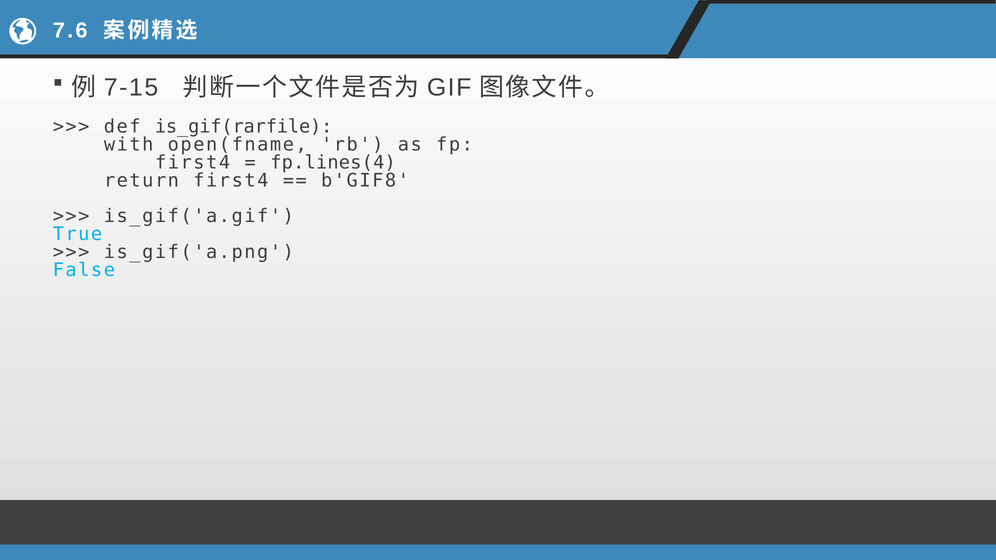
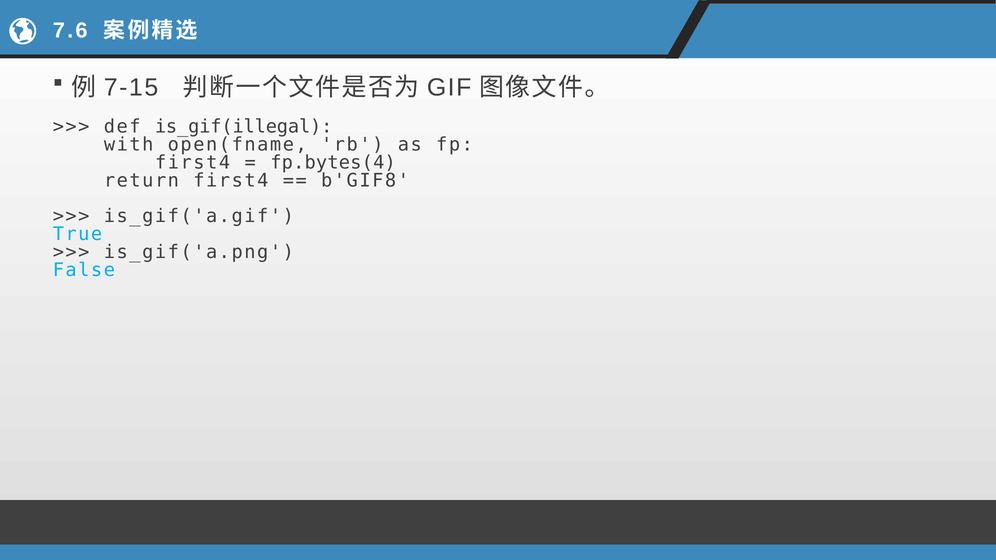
is_gif(rarfile: is_gif(rarfile -> is_gif(illegal
fp.lines(4: fp.lines(4 -> fp.bytes(4
